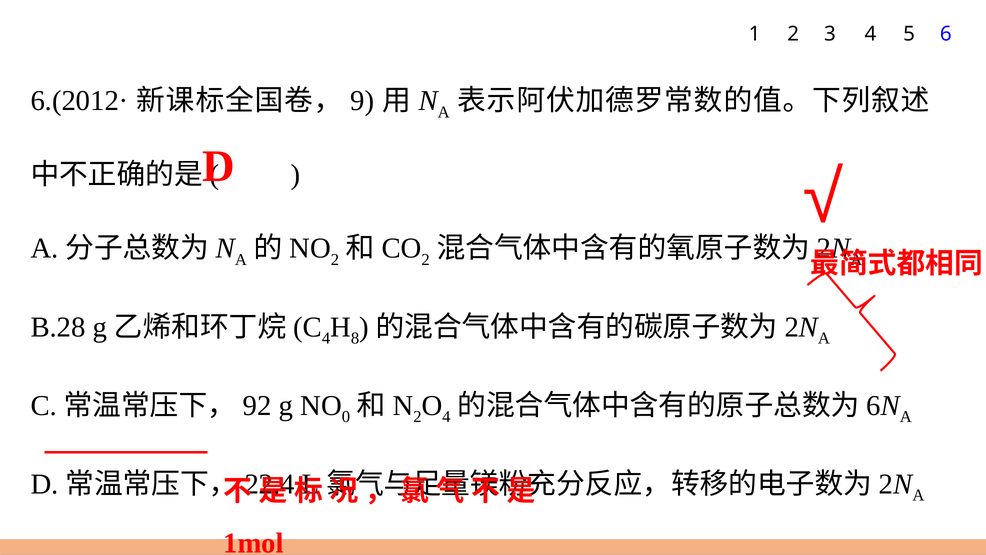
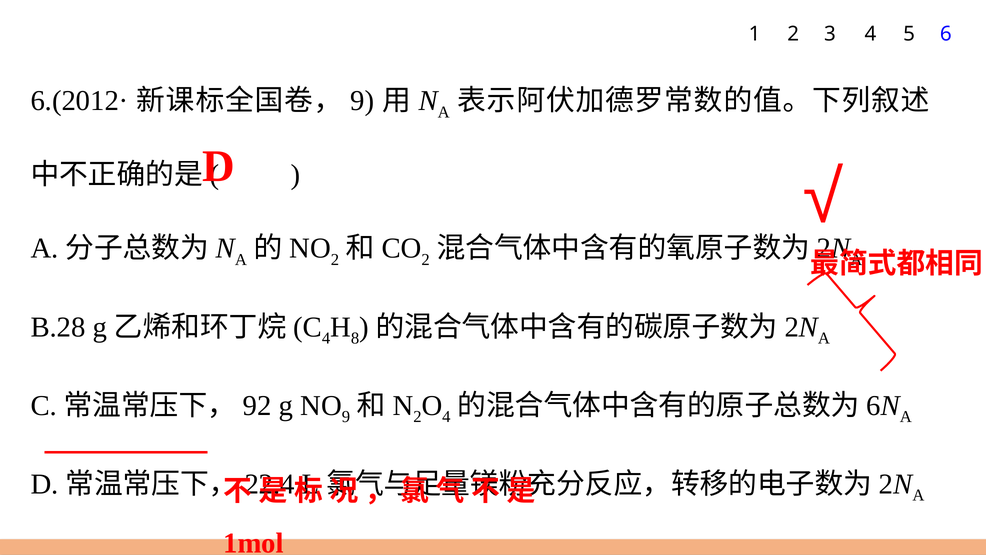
0 at (346, 417): 0 -> 9
